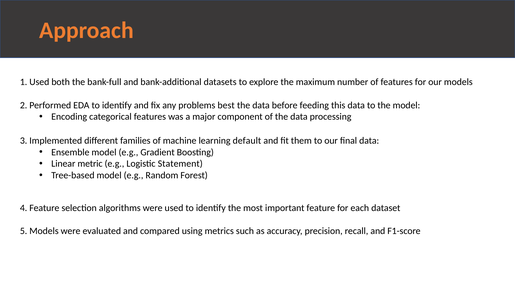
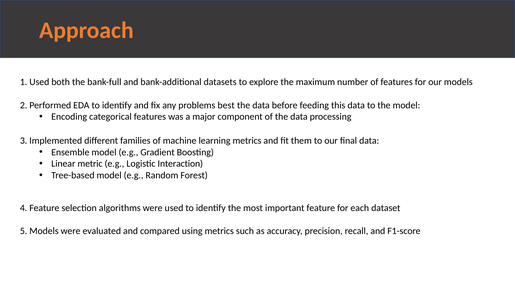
learning default: default -> metrics
Statement: Statement -> Interaction
